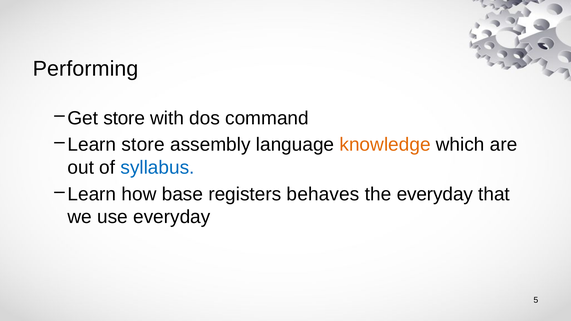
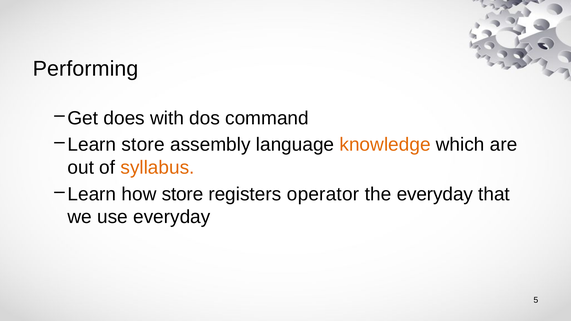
Get store: store -> does
syllabus colour: blue -> orange
how base: base -> store
behaves: behaves -> operator
